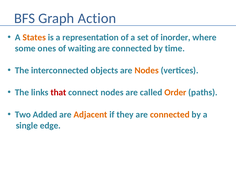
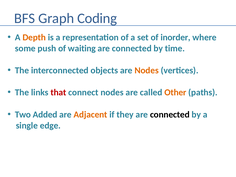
Action: Action -> Coding
States: States -> Depth
ones: ones -> push
Order: Order -> Other
connected at (170, 114) colour: orange -> black
